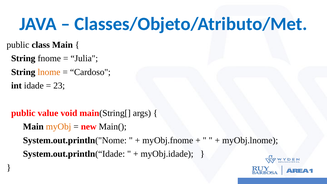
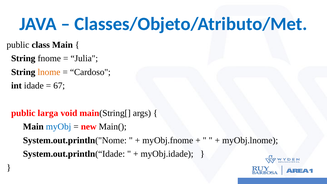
23: 23 -> 67
value: value -> larga
myObj colour: orange -> blue
